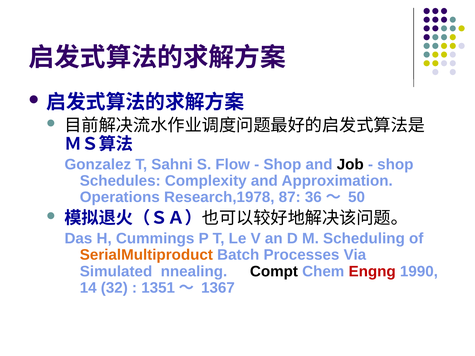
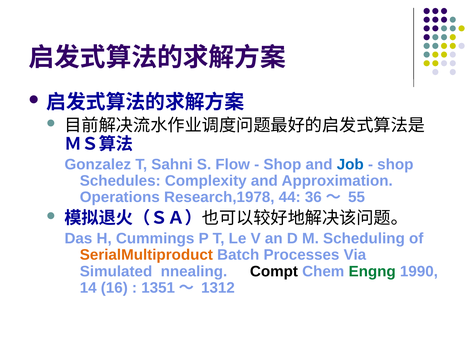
Job colour: black -> blue
87: 87 -> 44
50: 50 -> 55
Engng colour: red -> green
32: 32 -> 16
1367: 1367 -> 1312
